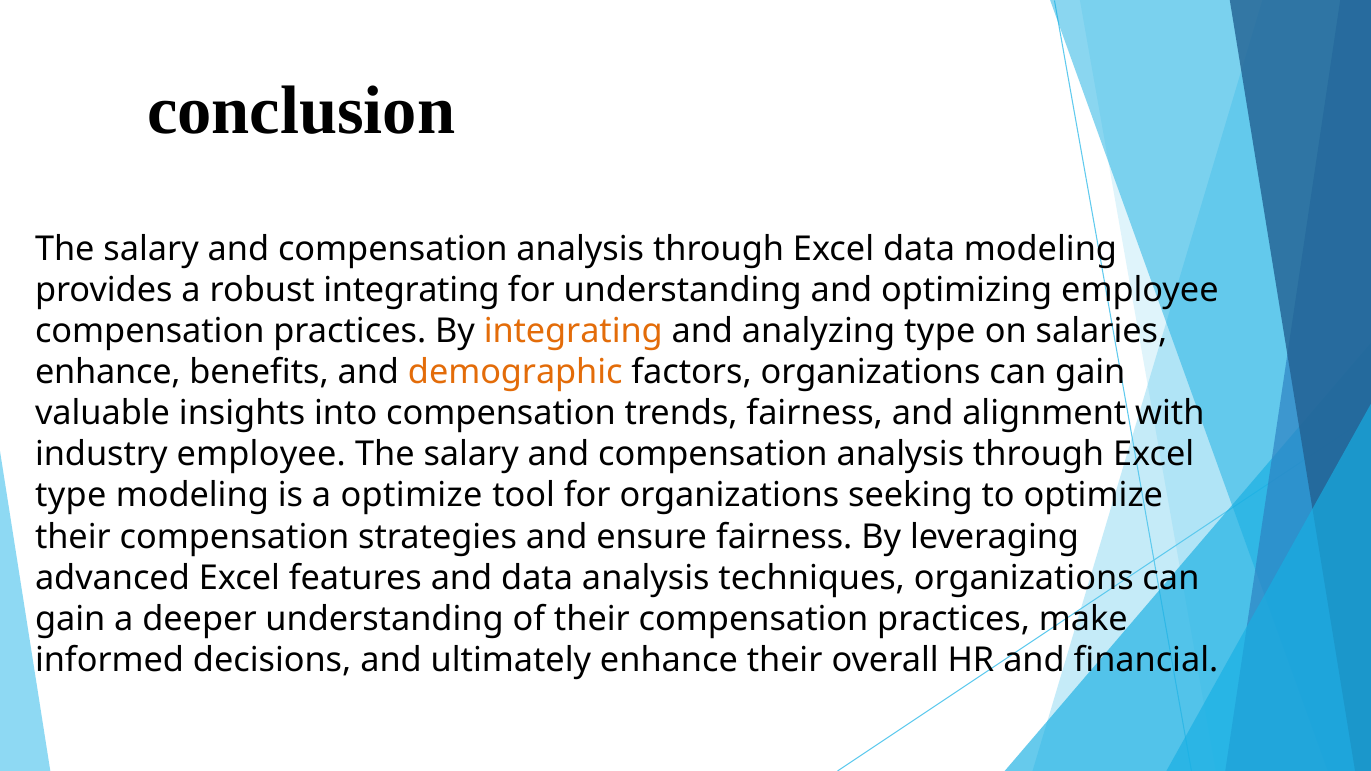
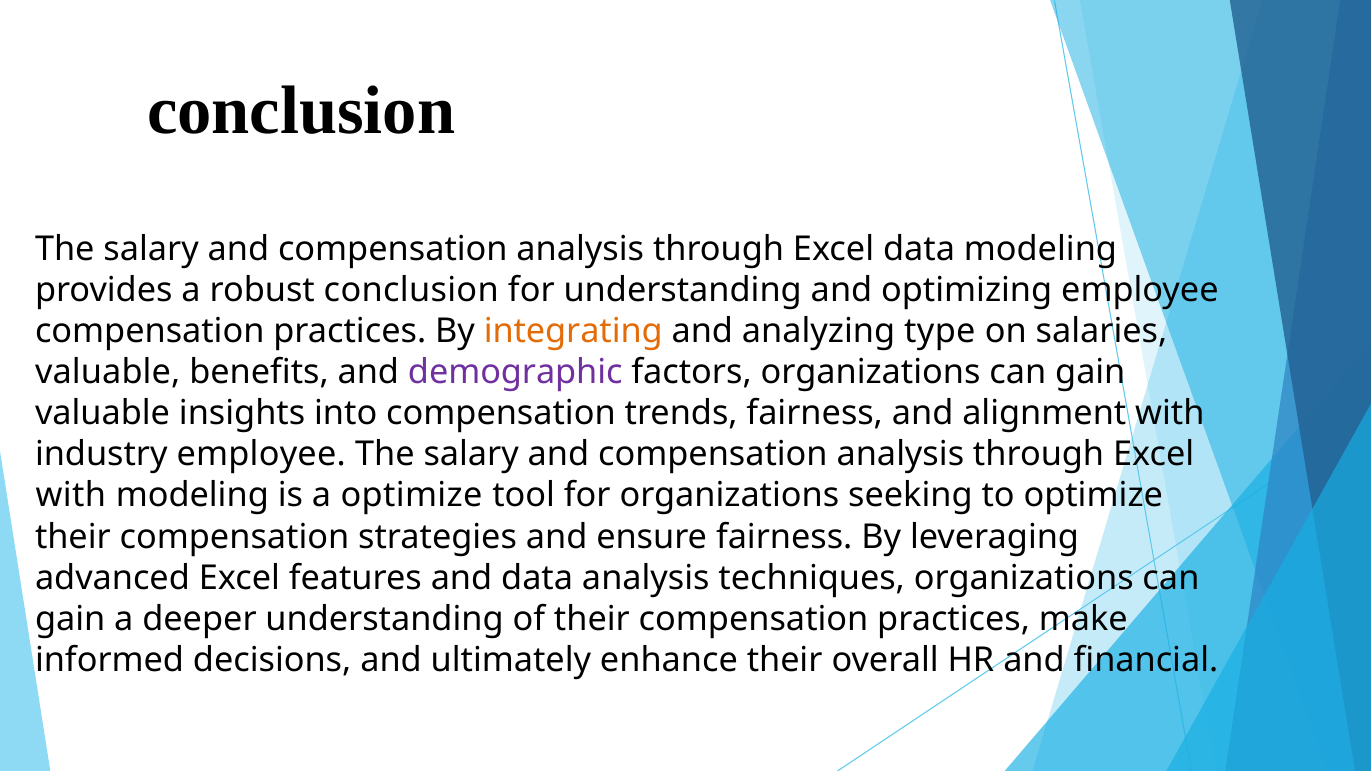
robust integrating: integrating -> conclusion
enhance at (108, 372): enhance -> valuable
demographic colour: orange -> purple
type at (71, 496): type -> with
